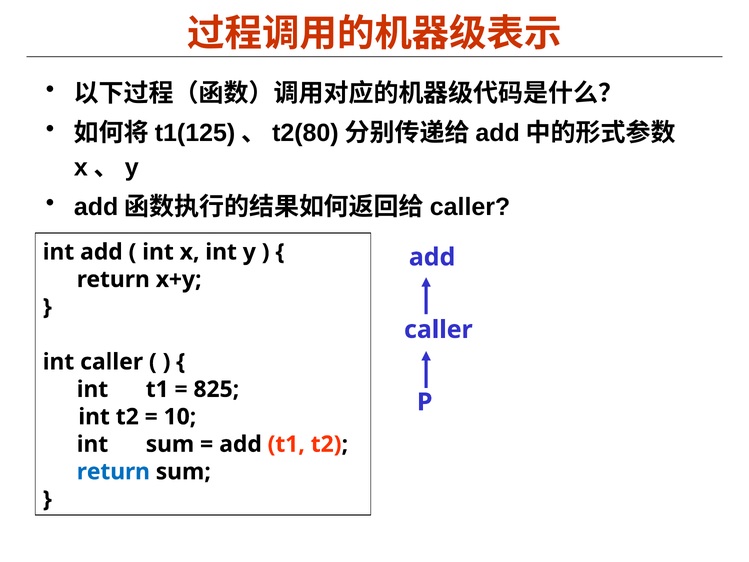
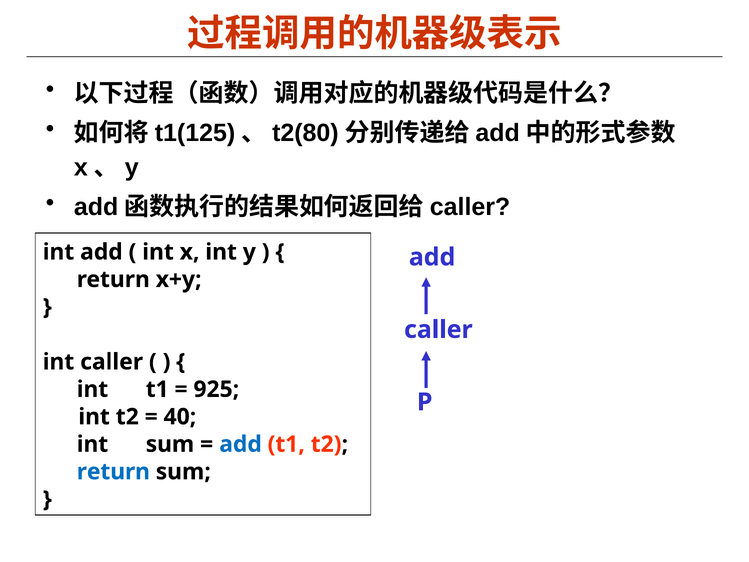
825: 825 -> 925
10: 10 -> 40
add at (241, 444) colour: black -> blue
